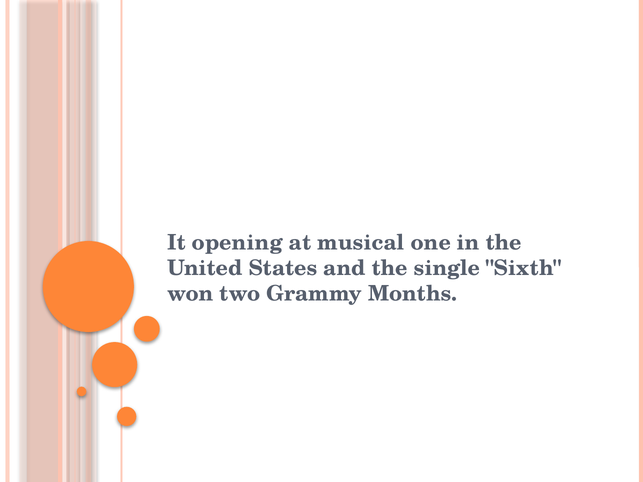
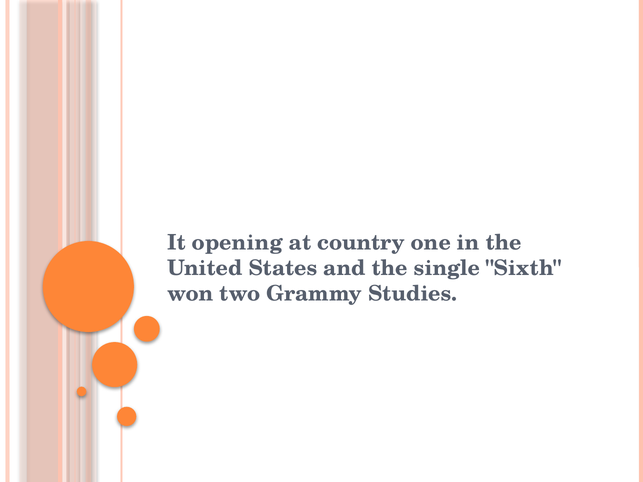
musical: musical -> country
Months: Months -> Studies
